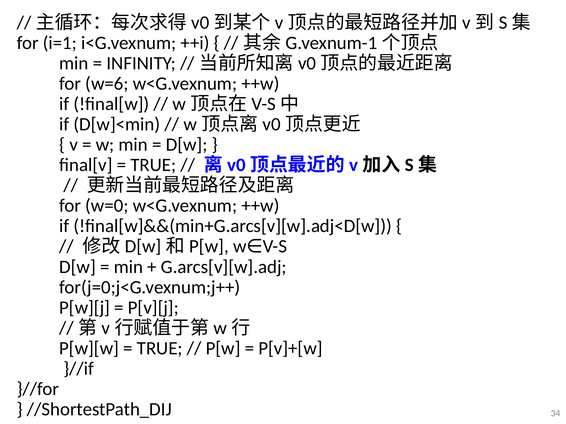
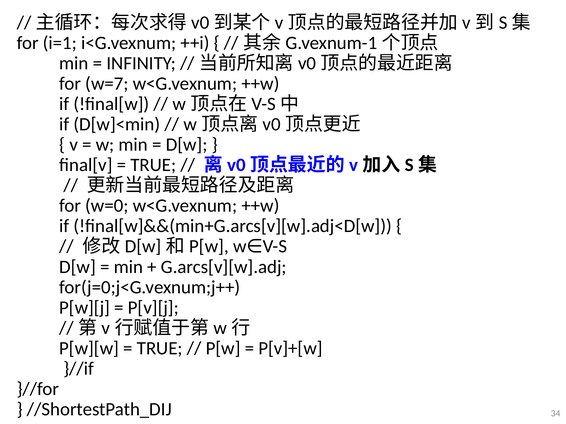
w=6: w=6 -> w=7
